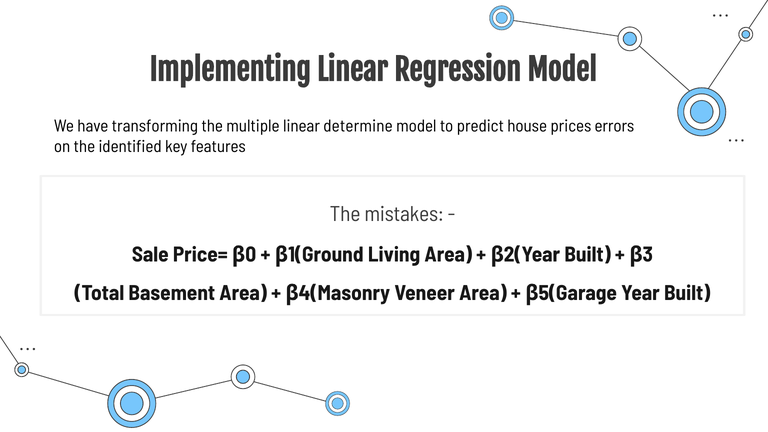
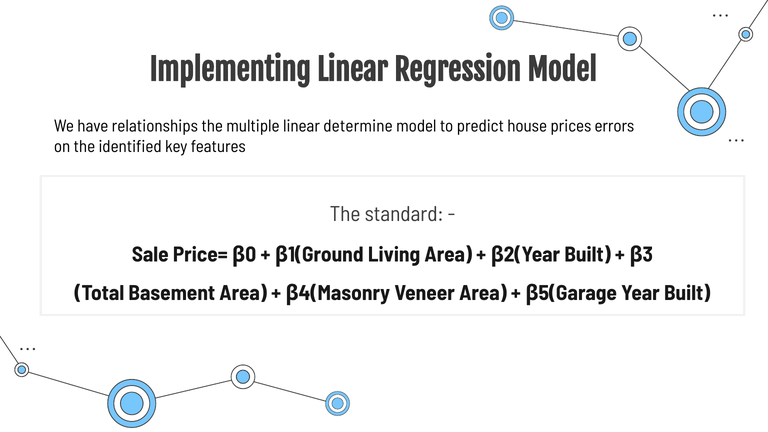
transforming: transforming -> relationships
mistakes: mistakes -> standard
